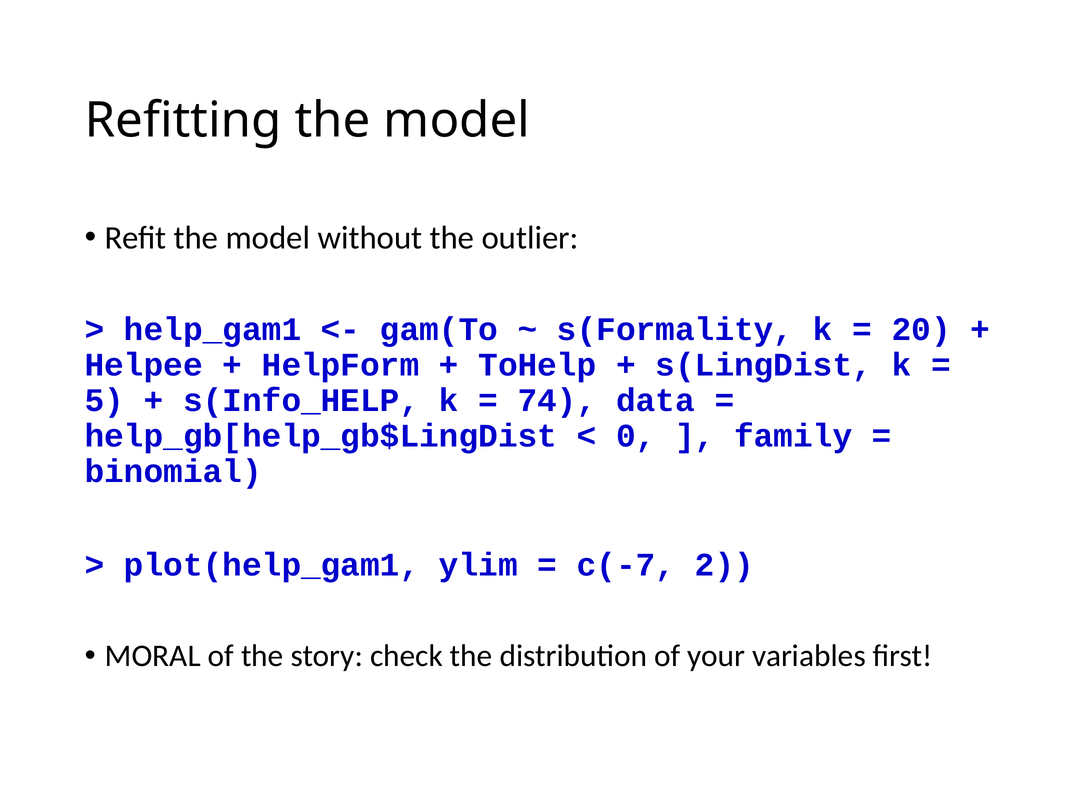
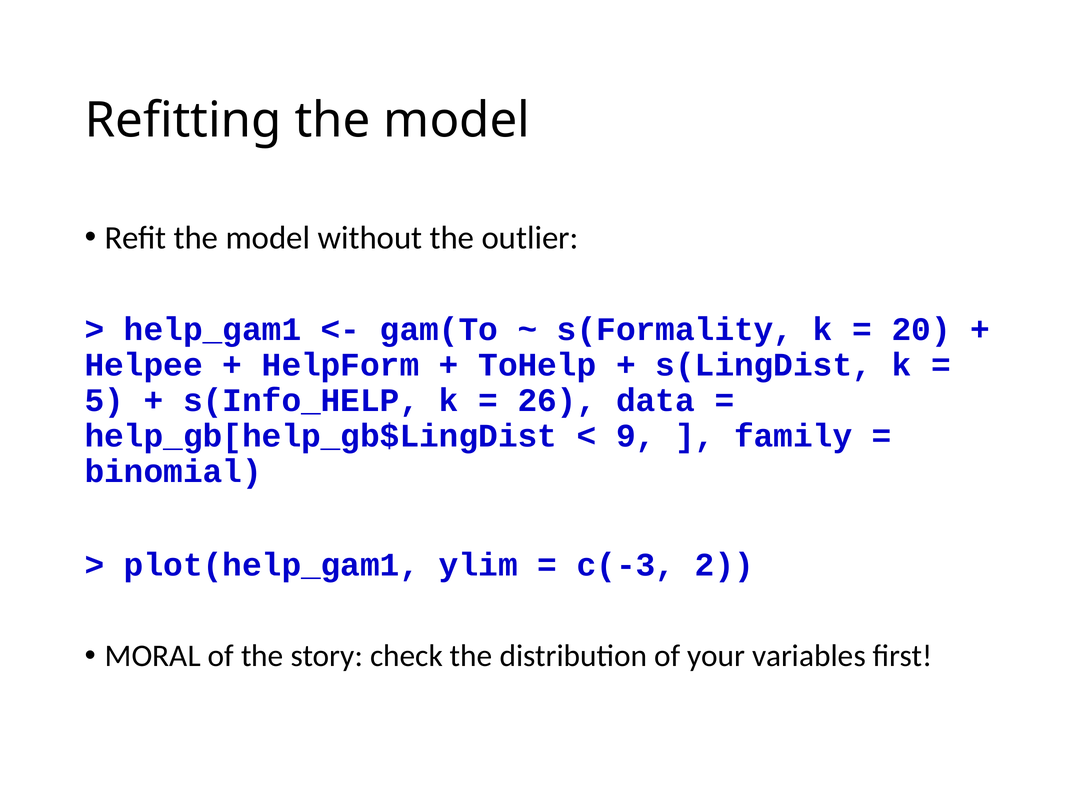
74: 74 -> 26
0: 0 -> 9
c(-7: c(-7 -> c(-3
